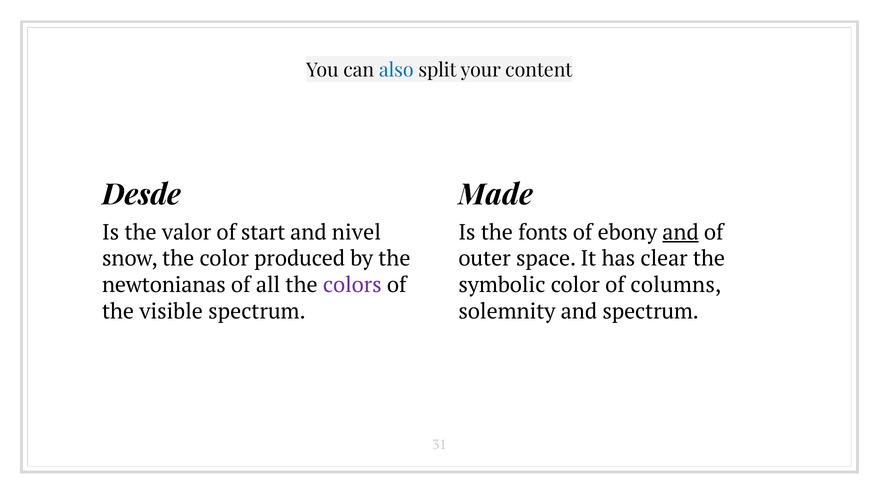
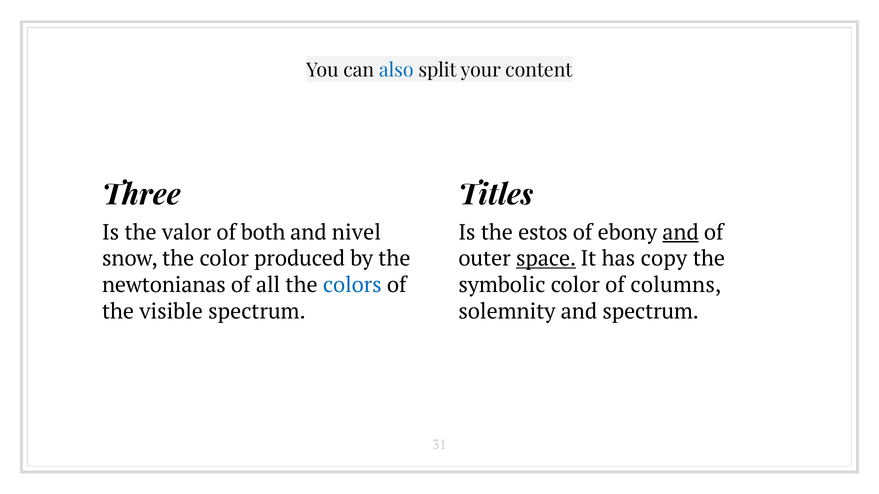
Desde: Desde -> Three
Made: Made -> Titles
start: start -> both
fonts: fonts -> estos
space underline: none -> present
clear: clear -> copy
colors colour: purple -> blue
